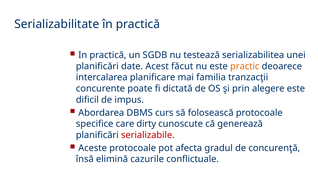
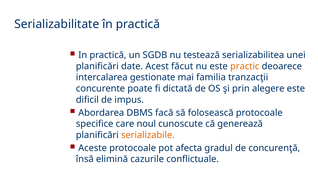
planificare: planificare -> gestionate
curs: curs -> facă
dirty: dirty -> noul
serializabile colour: red -> orange
